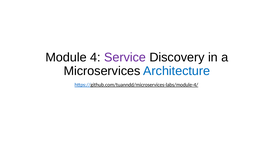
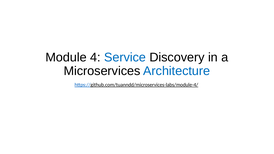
Service colour: purple -> blue
